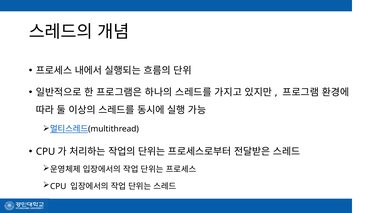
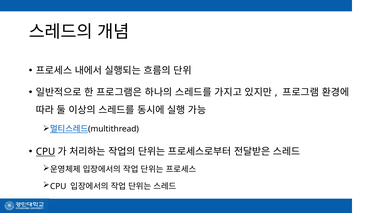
CPU at (46, 151) underline: none -> present
